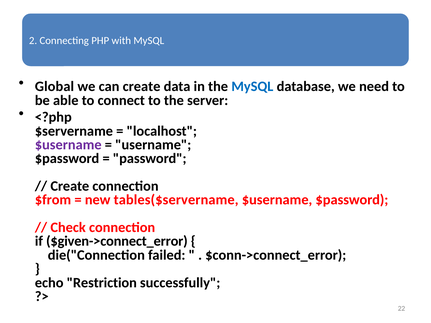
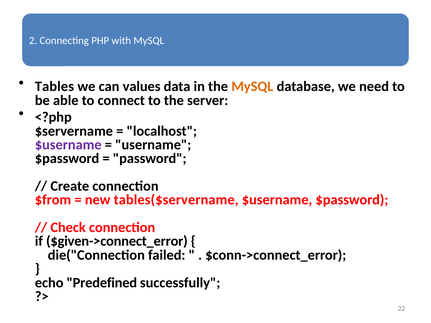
Global: Global -> Tables
can create: create -> values
MySQL at (252, 87) colour: blue -> orange
Restriction: Restriction -> Predefined
